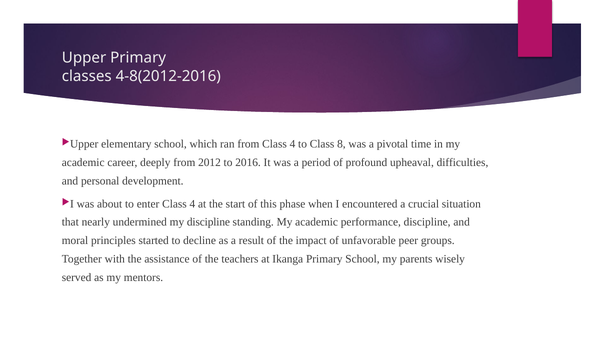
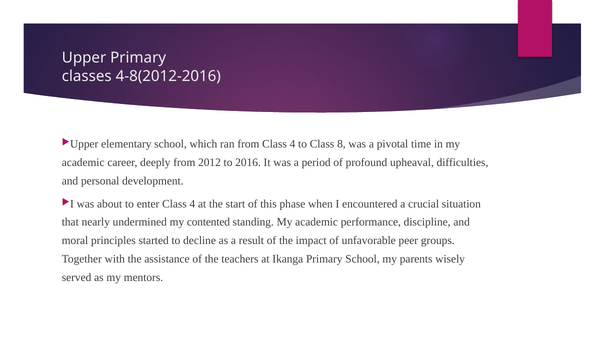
my discipline: discipline -> contented
